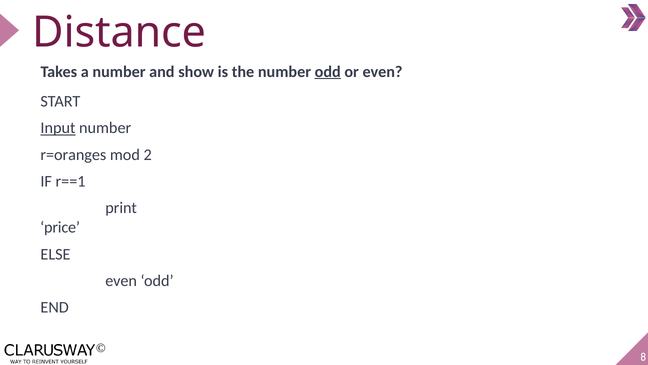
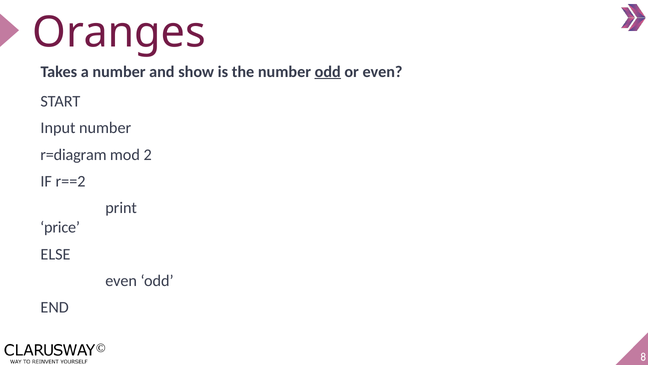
Distance: Distance -> Oranges
Input underline: present -> none
r=oranges: r=oranges -> r=diagram
r==1: r==1 -> r==2
